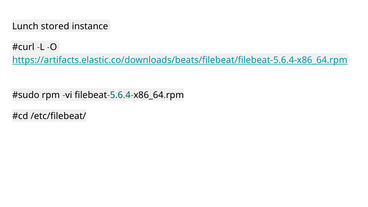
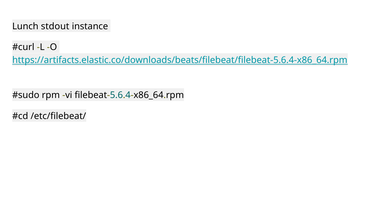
stored: stored -> stdout
